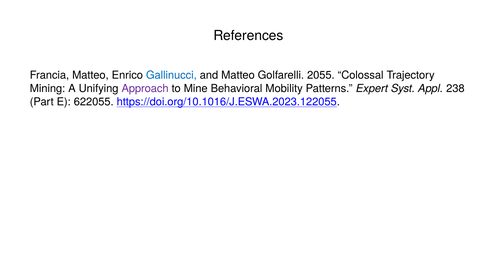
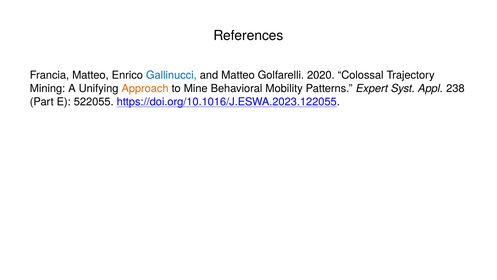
2055: 2055 -> 2020
Approach colour: purple -> orange
622055: 622055 -> 522055
